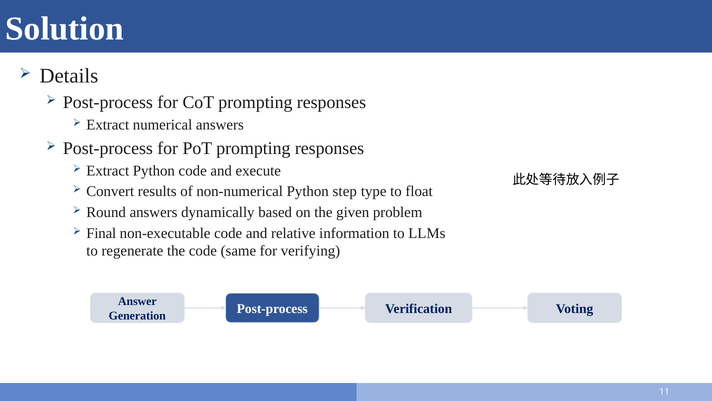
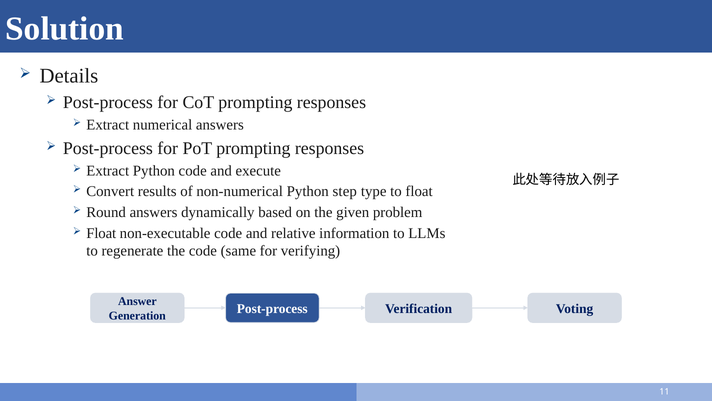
Final at (101, 233): Final -> Float
